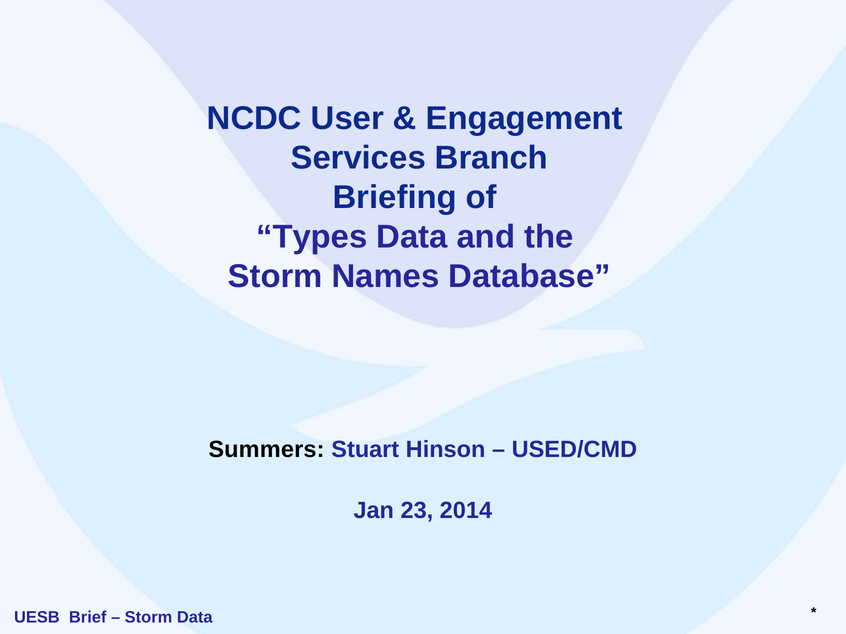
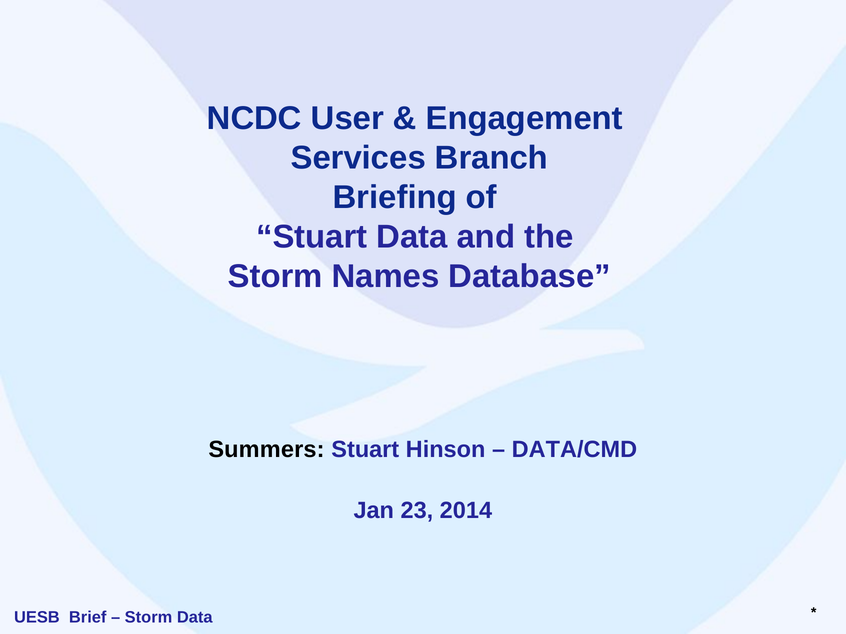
Types at (312, 237): Types -> Stuart
USED/CMD: USED/CMD -> DATA/CMD
